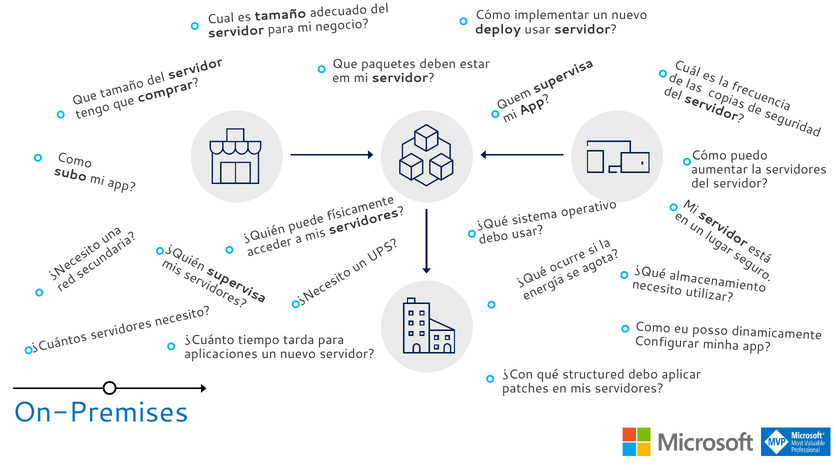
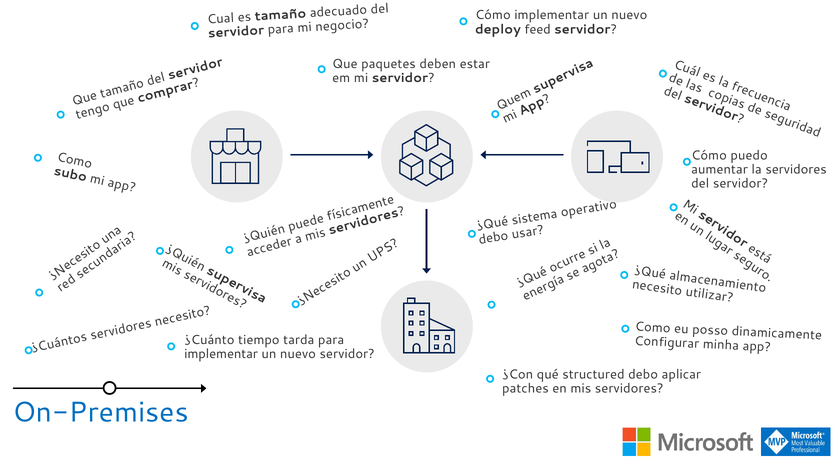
deploy usar: usar -> feed
aplicaciones at (221, 354): aplicaciones -> implementar
